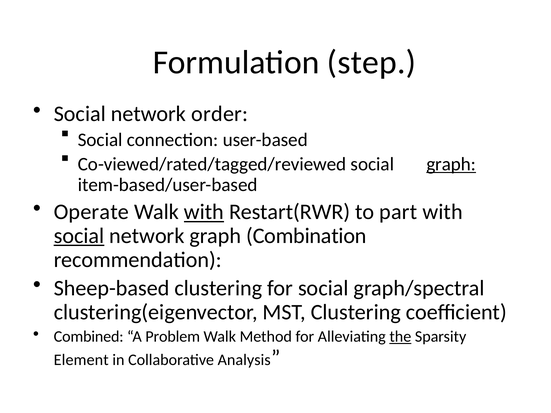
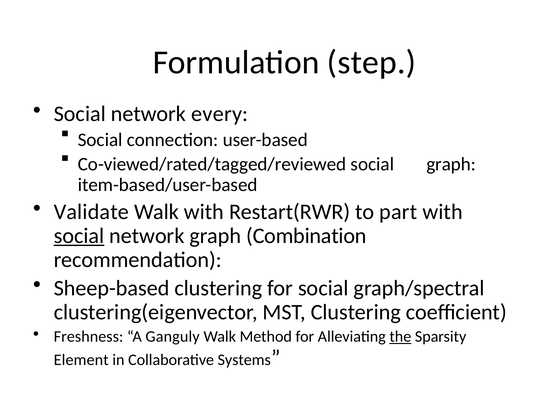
order: order -> every
graph at (451, 164) underline: present -> none
Operate: Operate -> Validate
with at (204, 212) underline: present -> none
Combined: Combined -> Freshness
Problem: Problem -> Ganguly
Analysis: Analysis -> Systems
